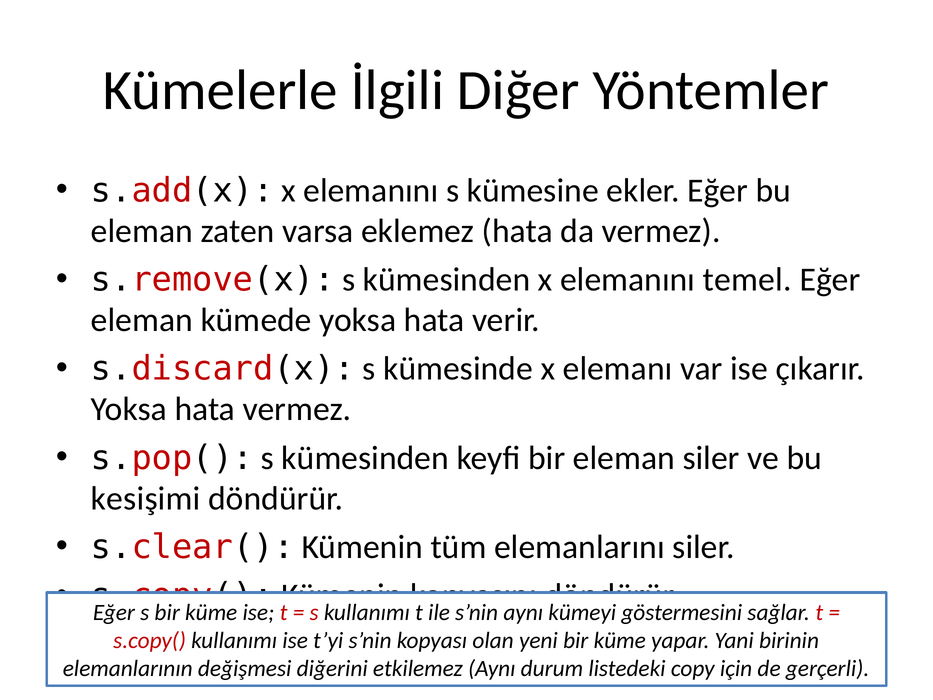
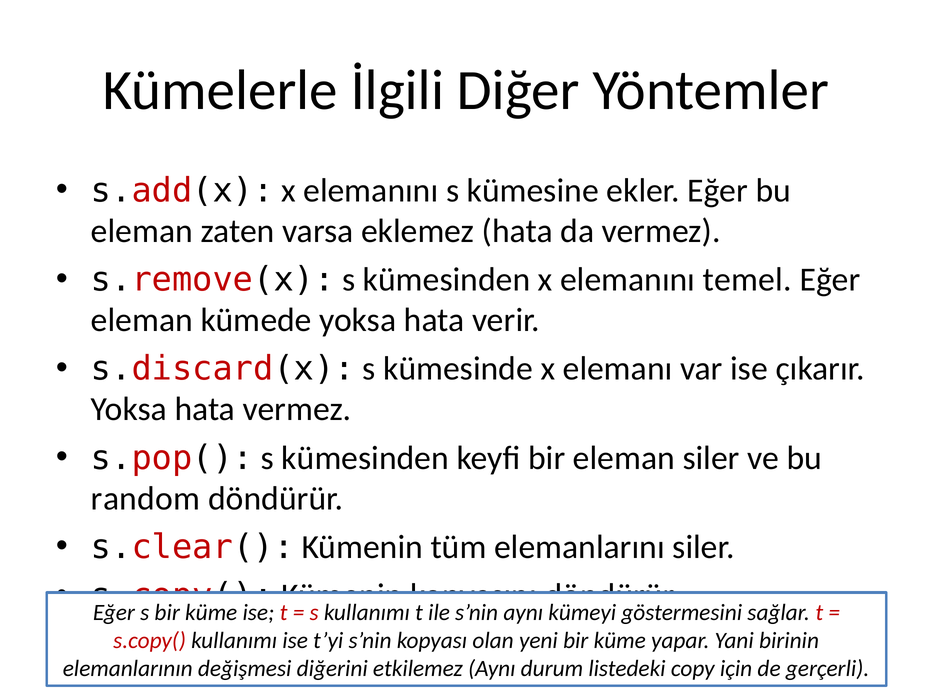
kesişimi: kesişimi -> random
